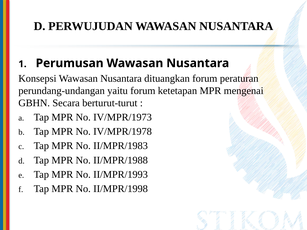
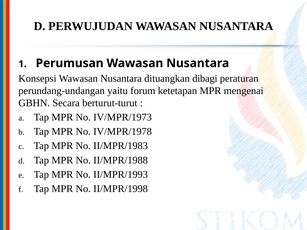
dituangkan forum: forum -> dibagi
